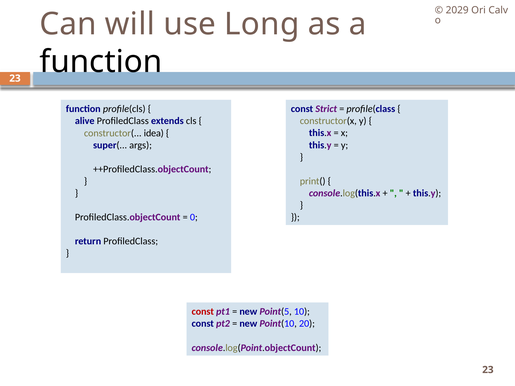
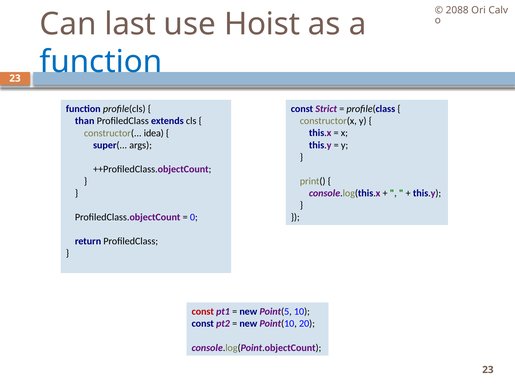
2029: 2029 -> 2088
will: will -> last
Long: Long -> Hoist
function at (101, 62) colour: black -> blue
alive: alive -> than
